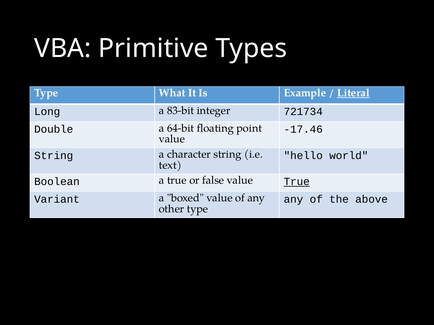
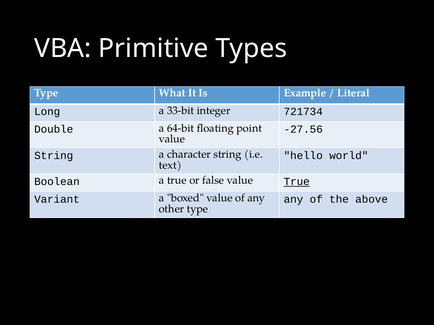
Literal underline: present -> none
83-bit: 83-bit -> 33-bit
-17.46: -17.46 -> -27.56
